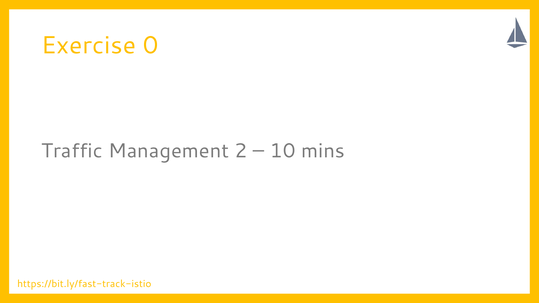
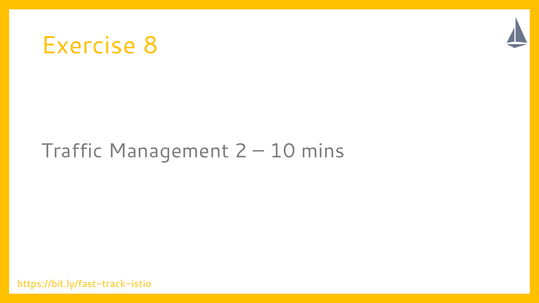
0: 0 -> 8
